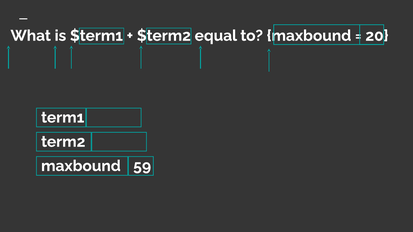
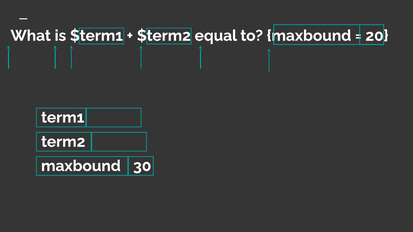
59: 59 -> 30
